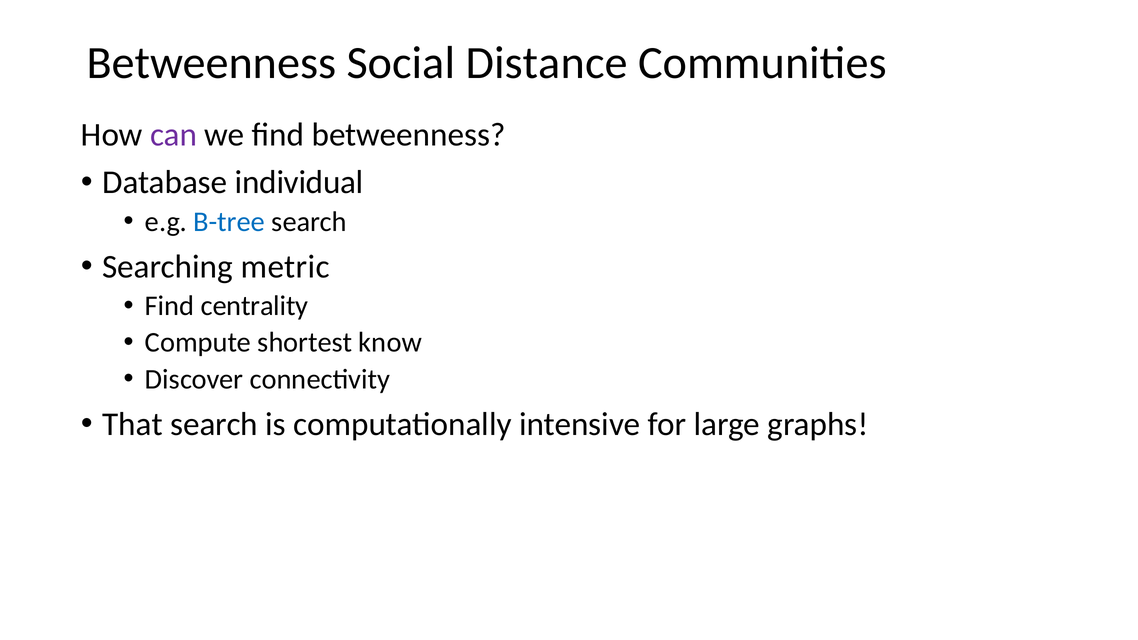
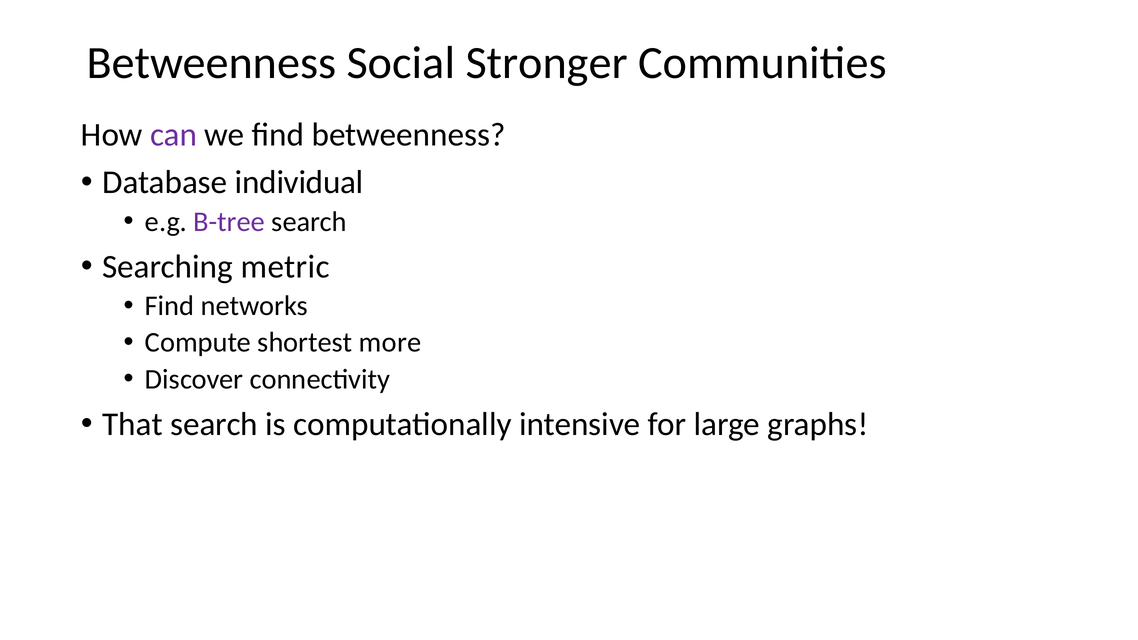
Distance: Distance -> Stronger
B-tree colour: blue -> purple
centrality: centrality -> networks
know: know -> more
